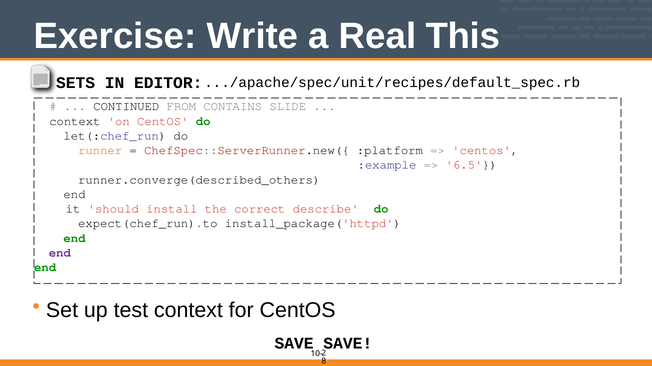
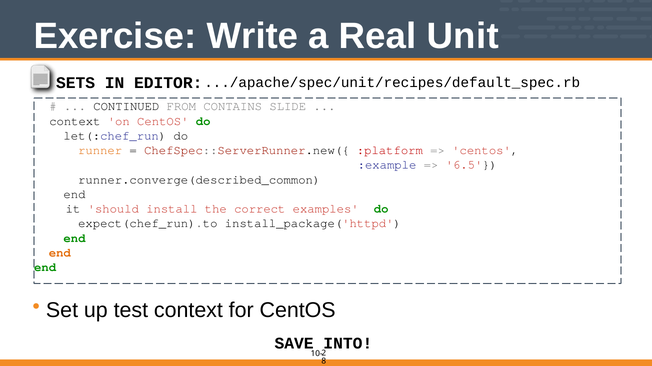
This: This -> Unit
:platform colour: black -> red
runner.converge(described_others: runner.converge(described_others -> runner.converge(described_common
describe: describe -> examples
end at (60, 253) colour: purple -> orange
SAVE SAVE: SAVE -> INTO
